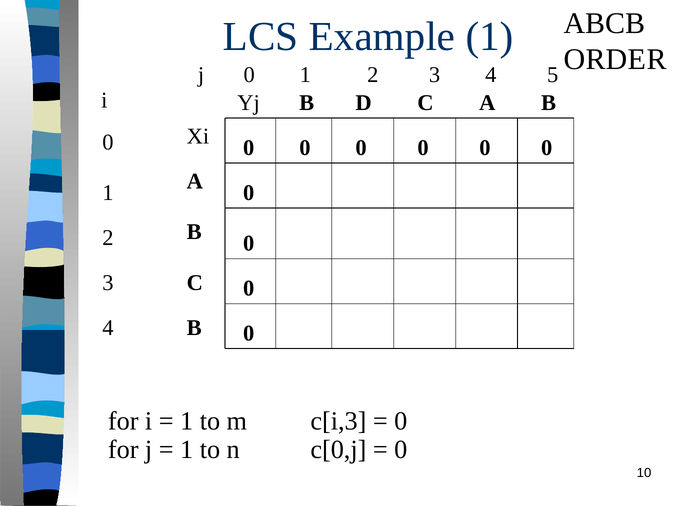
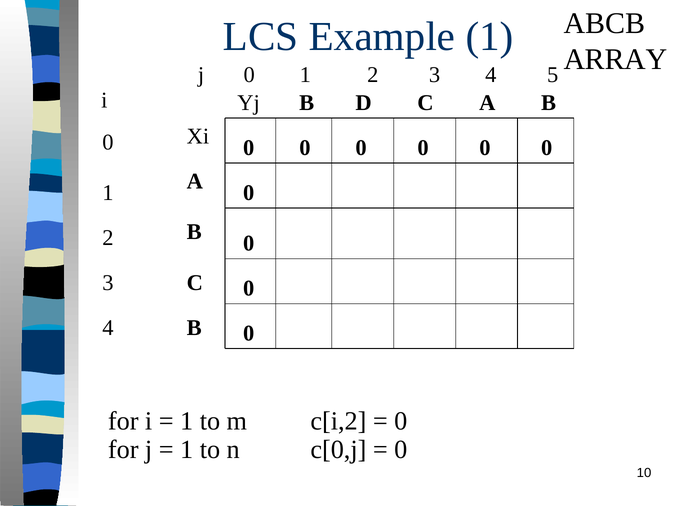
ORDER: ORDER -> ARRAY
c[i,3: c[i,3 -> c[i,2
